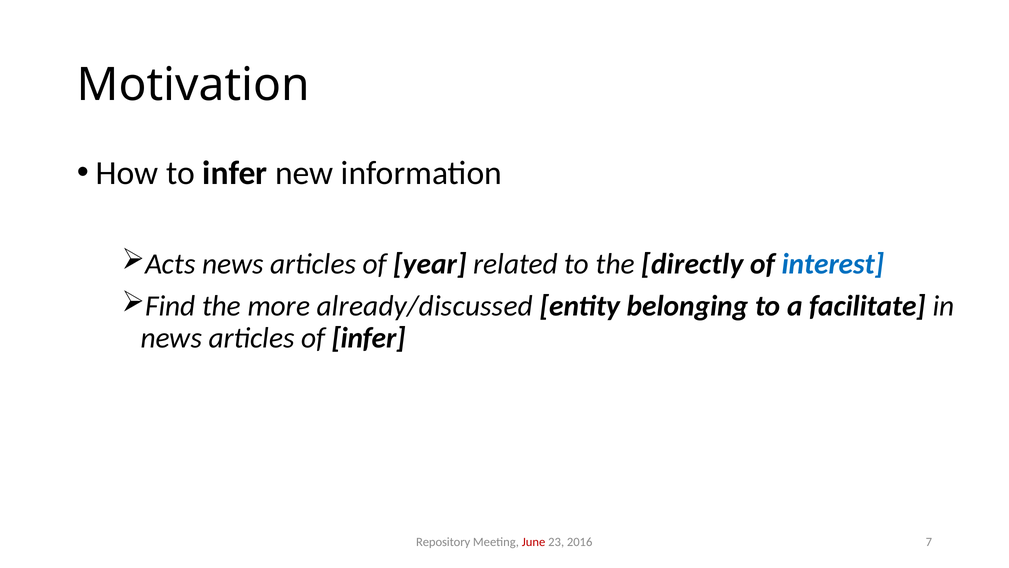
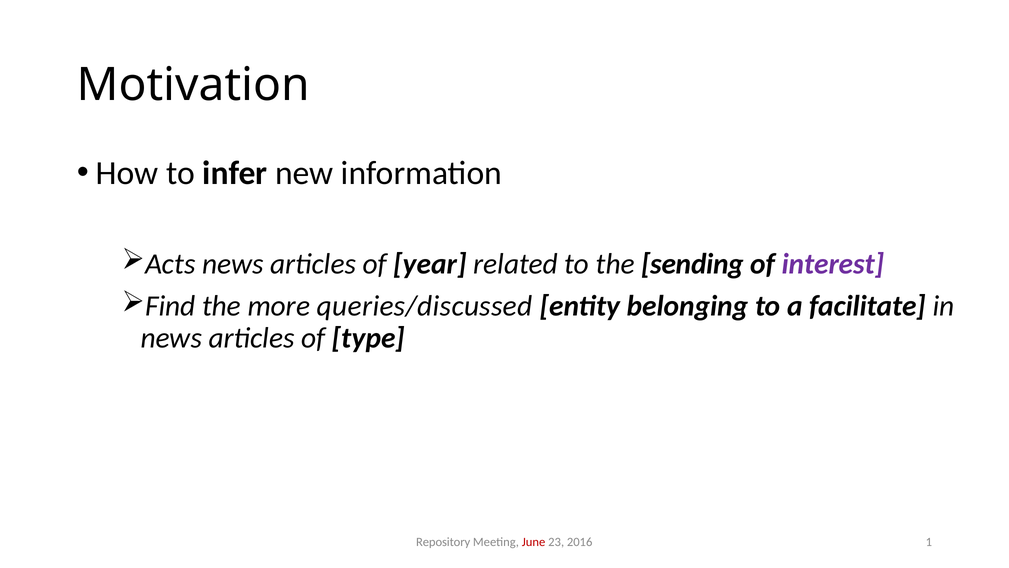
directly: directly -> sending
interest colour: blue -> purple
already/discussed: already/discussed -> queries/discussed
of infer: infer -> type
7: 7 -> 1
